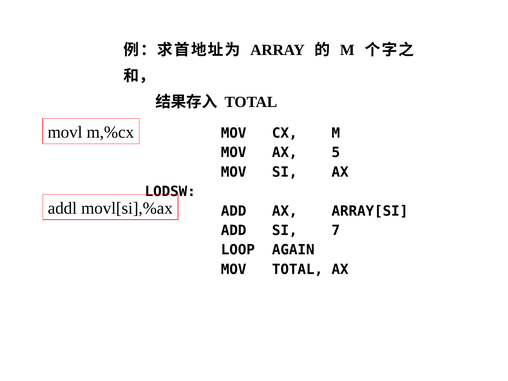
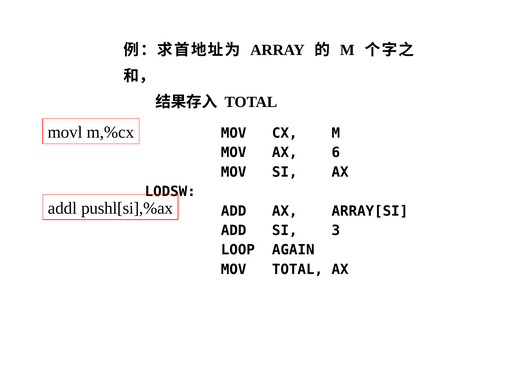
5: 5 -> 6
movl[si],%ax: movl[si],%ax -> pushl[si],%ax
7: 7 -> 3
